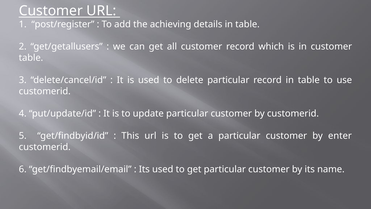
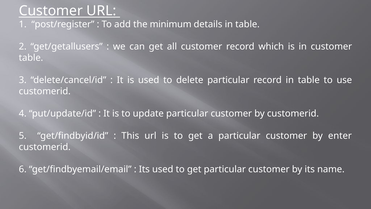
achieving: achieving -> minimum
